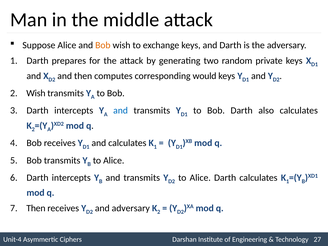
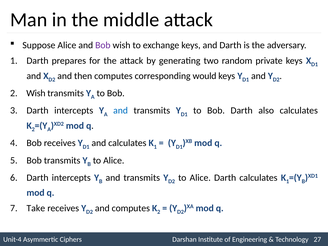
Bob at (103, 45) colour: orange -> purple
Then at (36, 208): Then -> Take
and adversary: adversary -> computes
